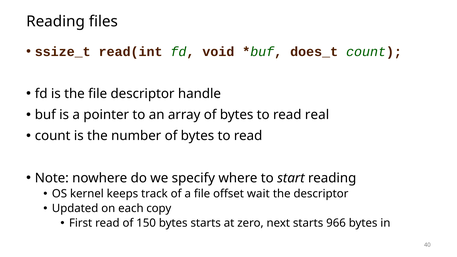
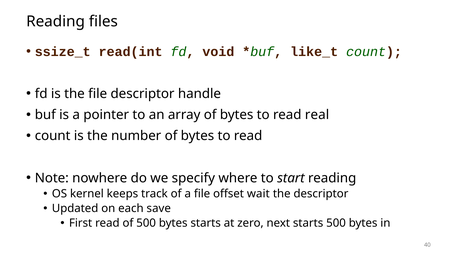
does_t: does_t -> like_t
copy: copy -> save
of 150: 150 -> 500
starts 966: 966 -> 500
